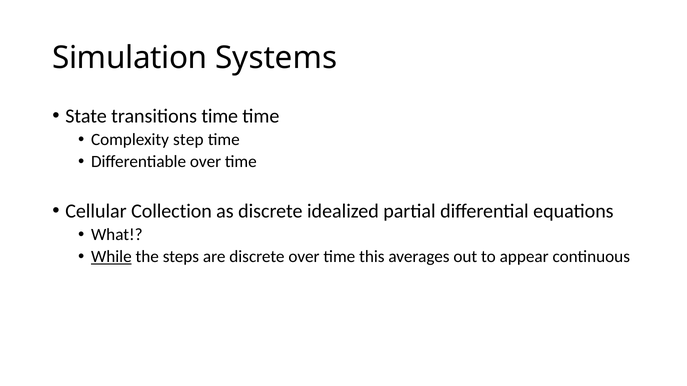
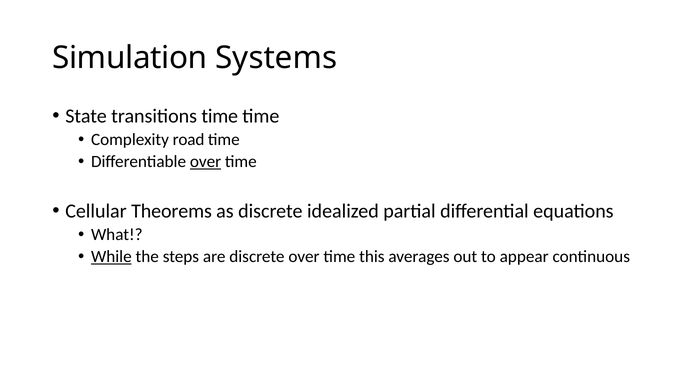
step: step -> road
over at (206, 162) underline: none -> present
Collection: Collection -> Theorems
